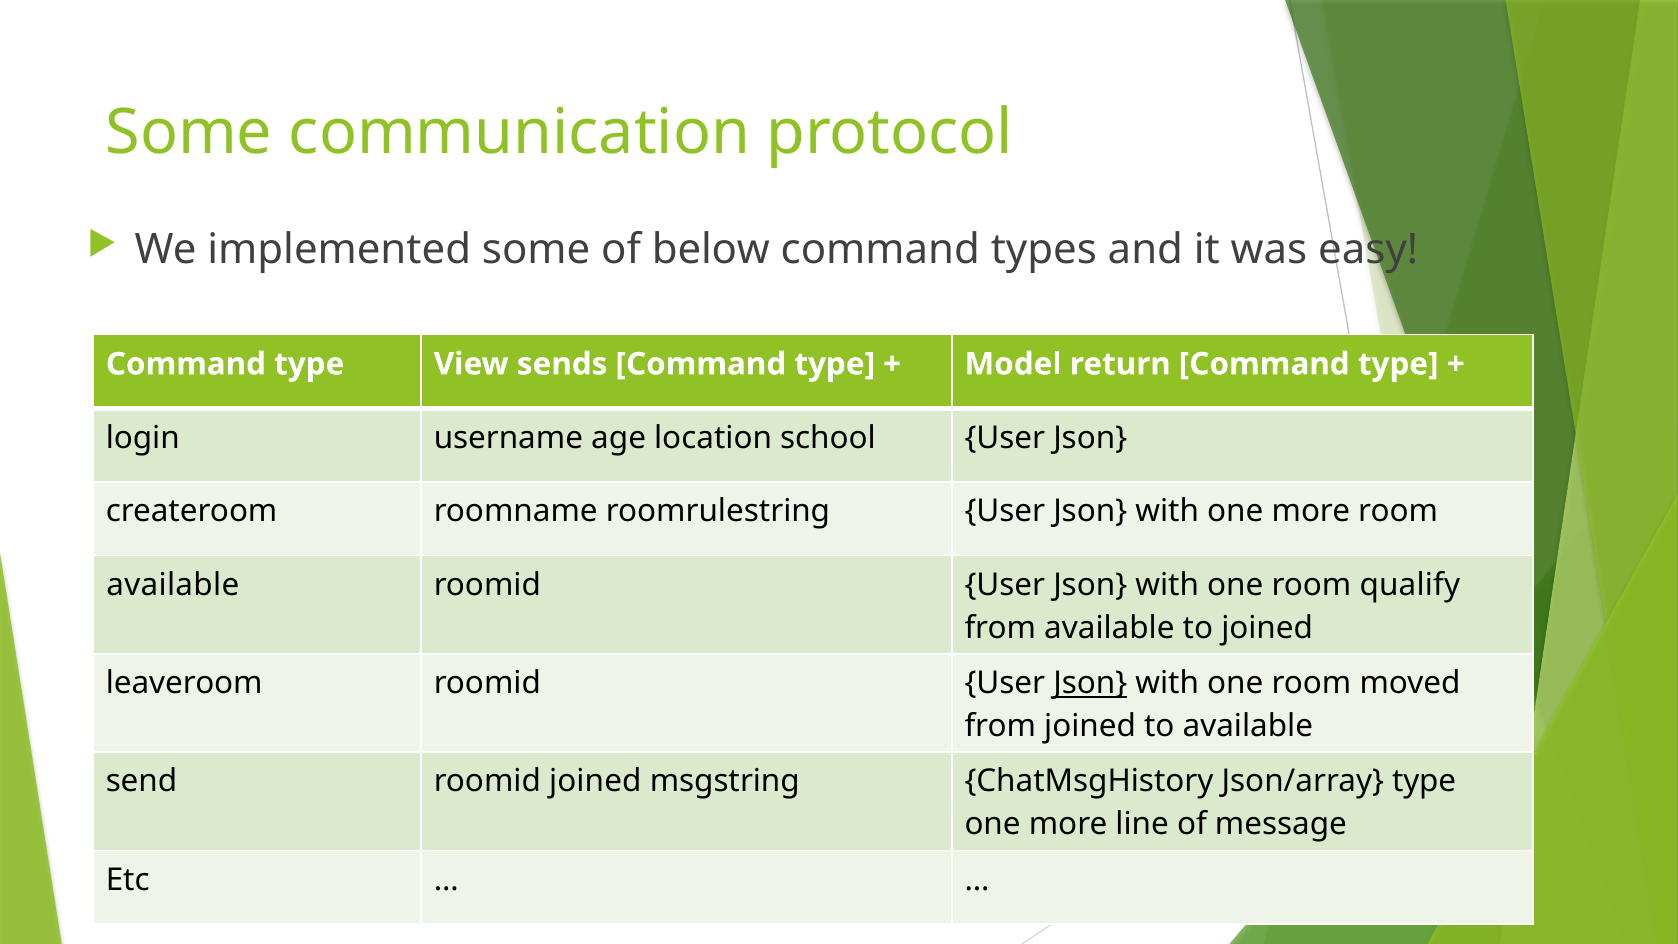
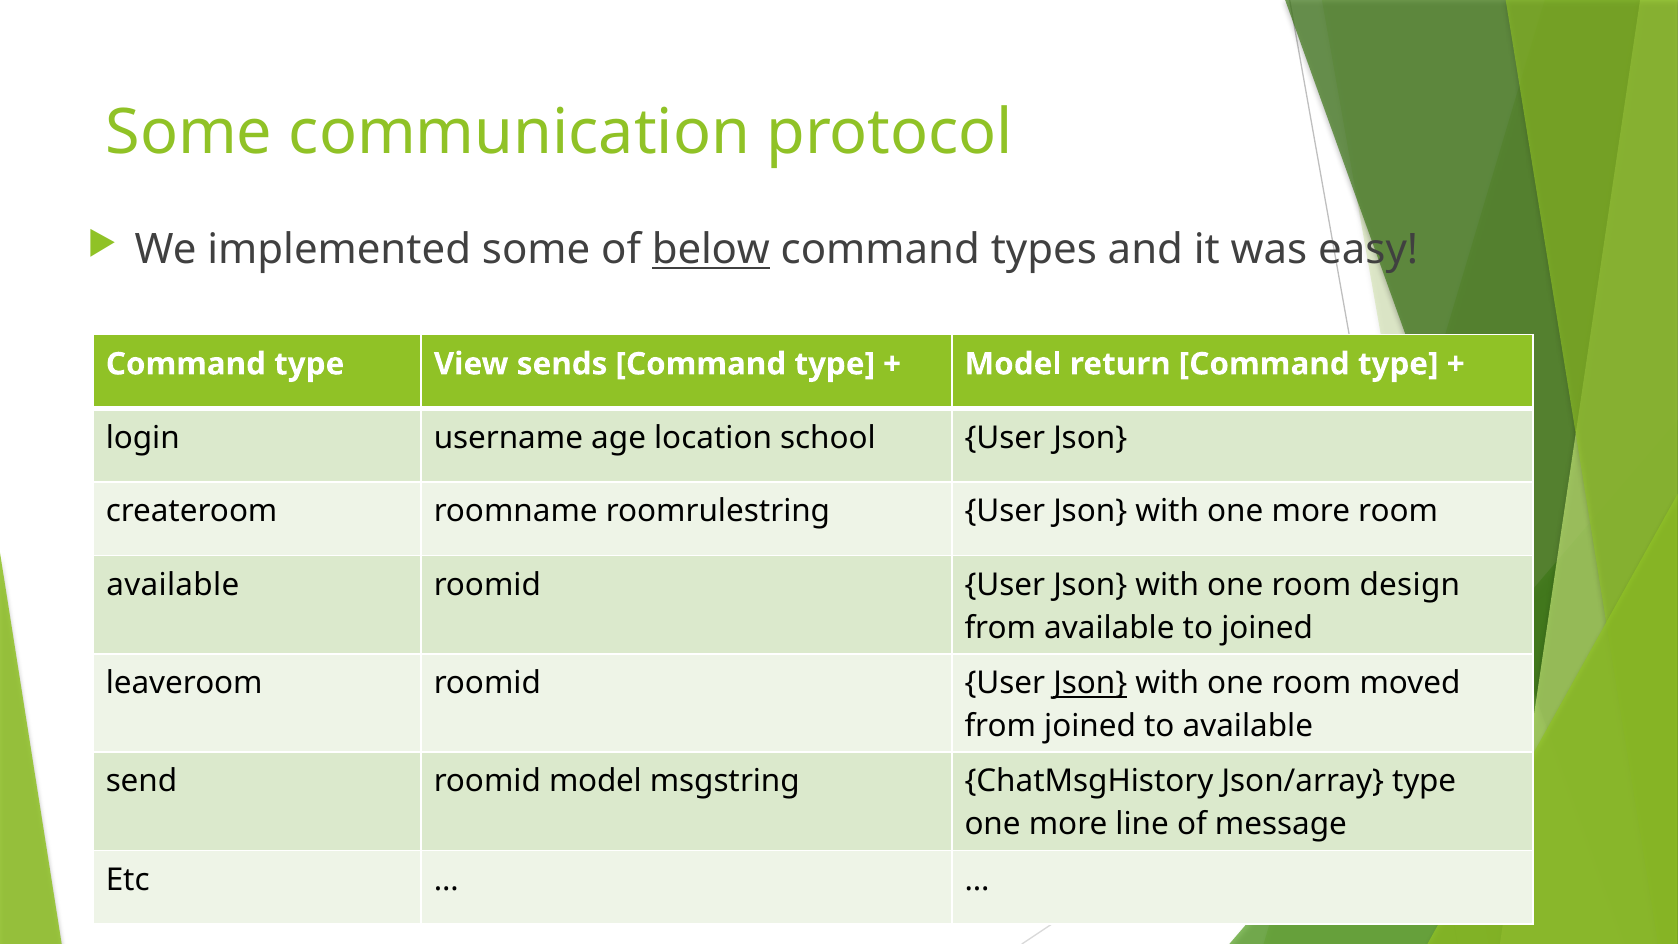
below underline: none -> present
qualify: qualify -> design
roomid joined: joined -> model
